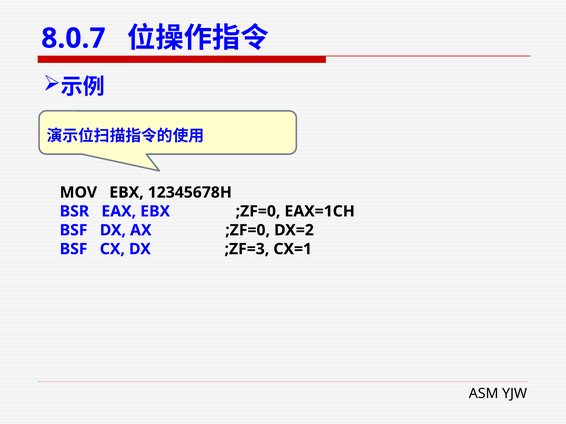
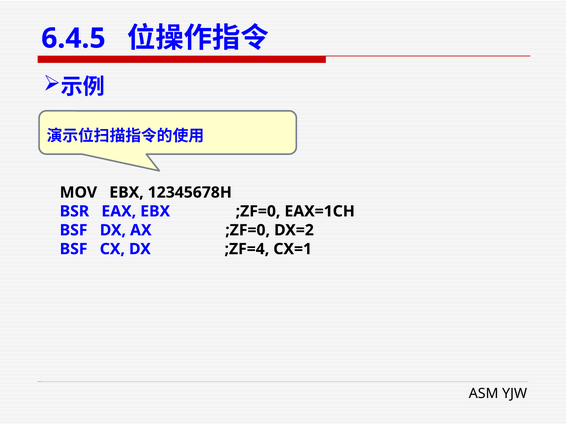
8.0.7: 8.0.7 -> 6.4.5
;ZF=3: ;ZF=3 -> ;ZF=4
